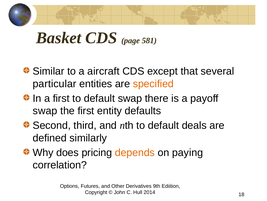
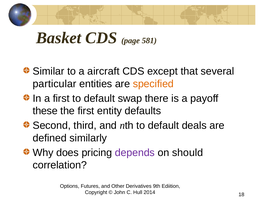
swap at (45, 110): swap -> these
depends colour: orange -> purple
paying: paying -> should
